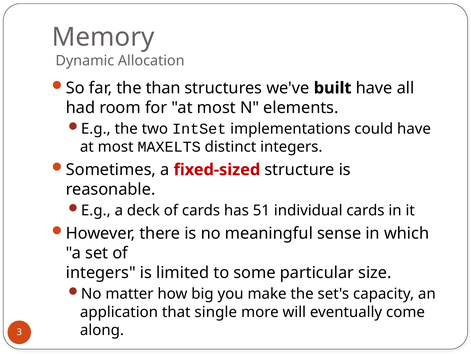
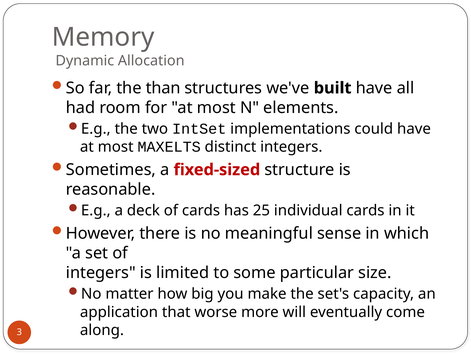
51: 51 -> 25
single: single -> worse
